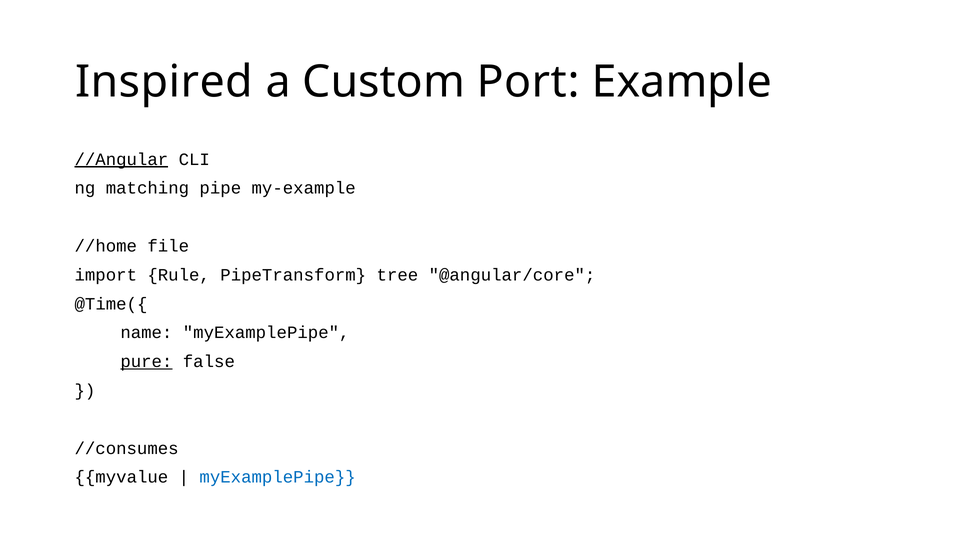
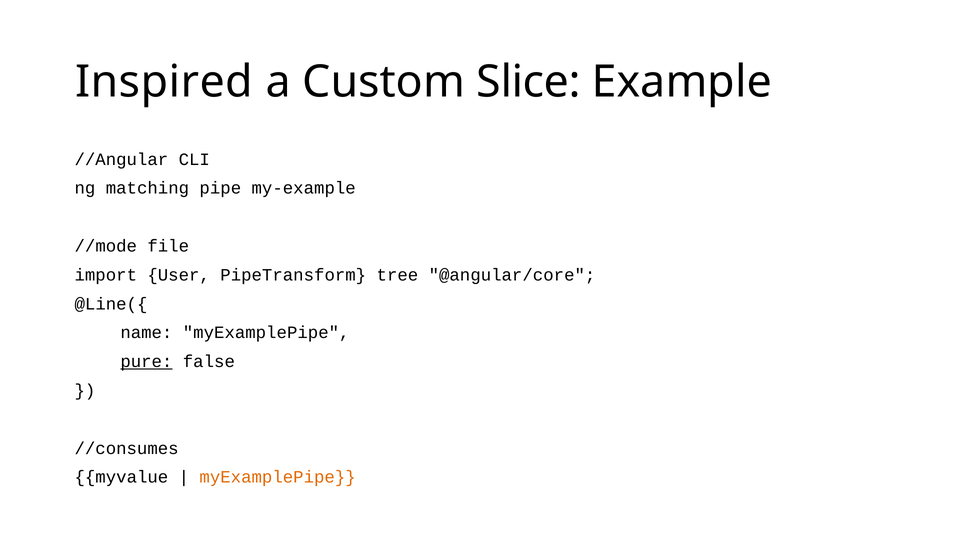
Port: Port -> Slice
//Angular underline: present -> none
//home: //home -> //mode
Rule: Rule -> User
@Time({: @Time({ -> @Line({
myExamplePipe at (278, 477) colour: blue -> orange
